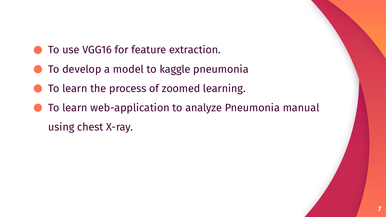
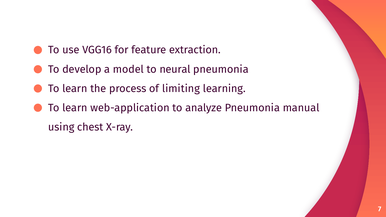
kaggle: kaggle -> neural
zoomed: zoomed -> limiting
